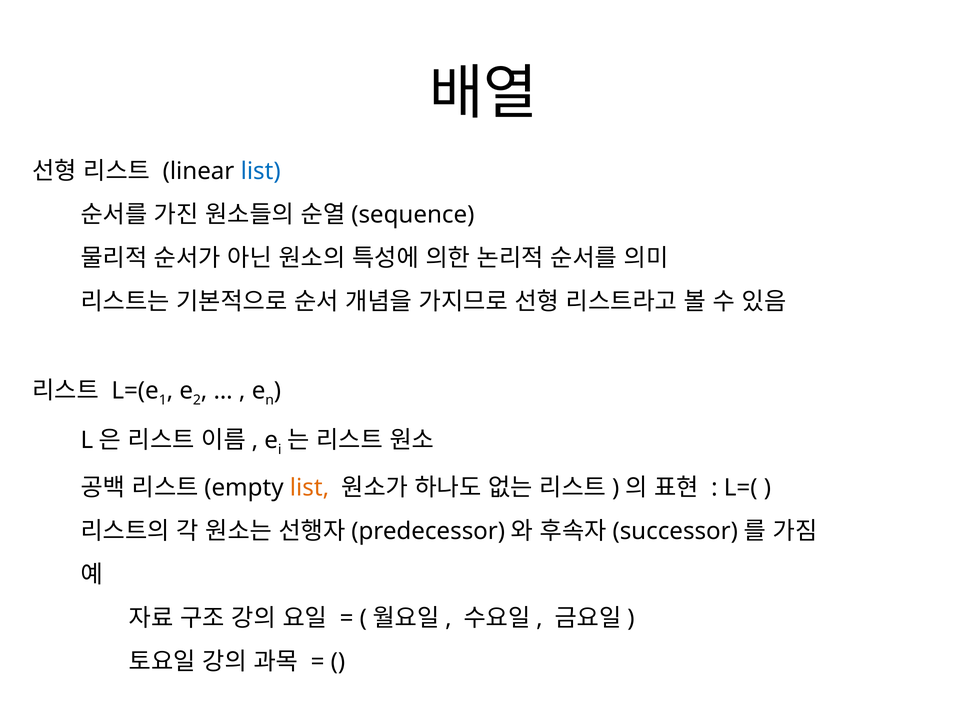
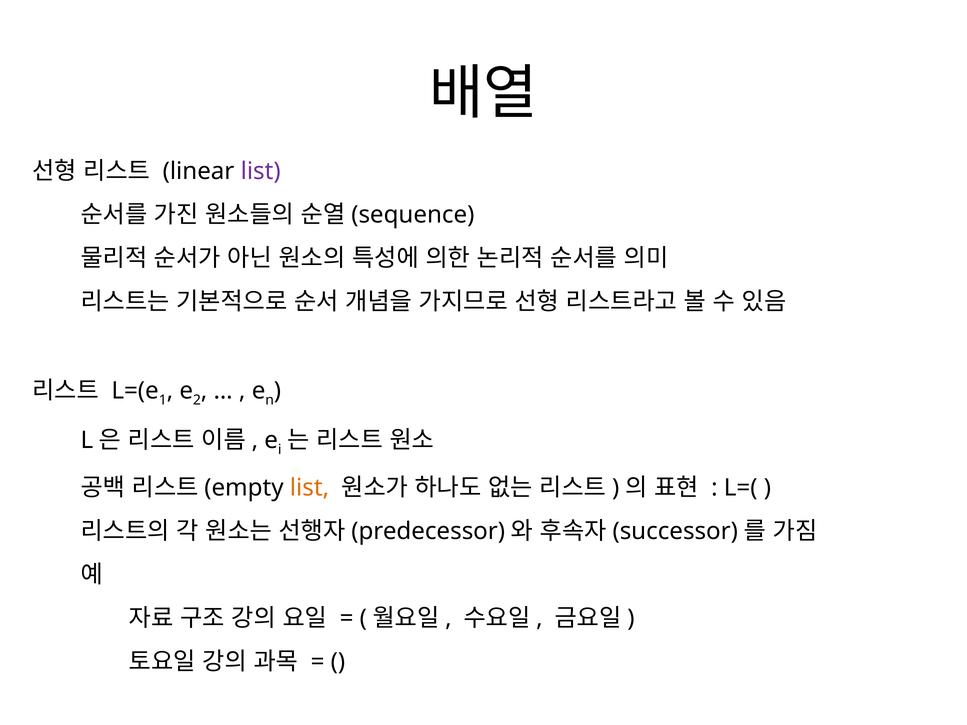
list at (261, 171) colour: blue -> purple
